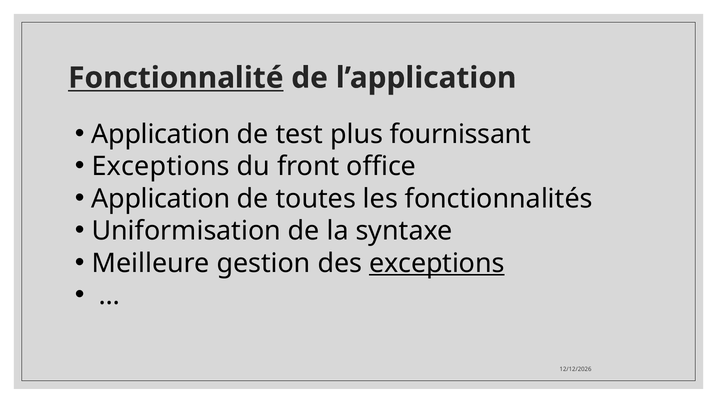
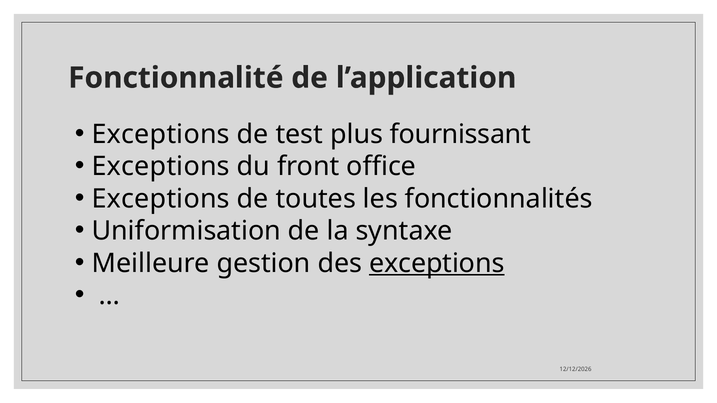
Fonctionnalité underline: present -> none
Application at (161, 134): Application -> Exceptions
Application at (161, 199): Application -> Exceptions
